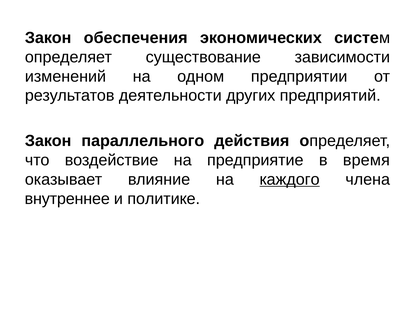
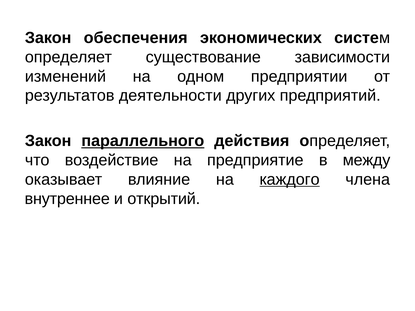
параллельного underline: none -> present
время: время -> между
политике: политике -> открытий
